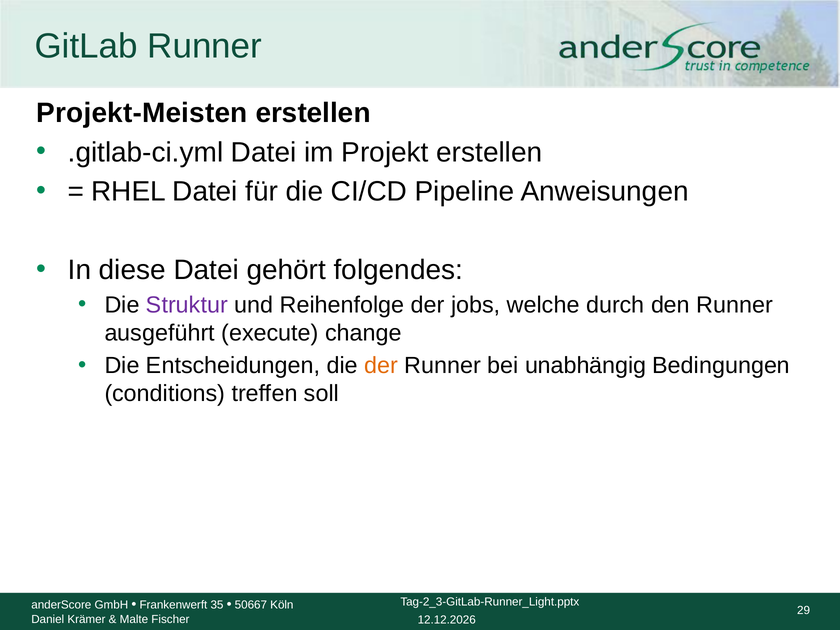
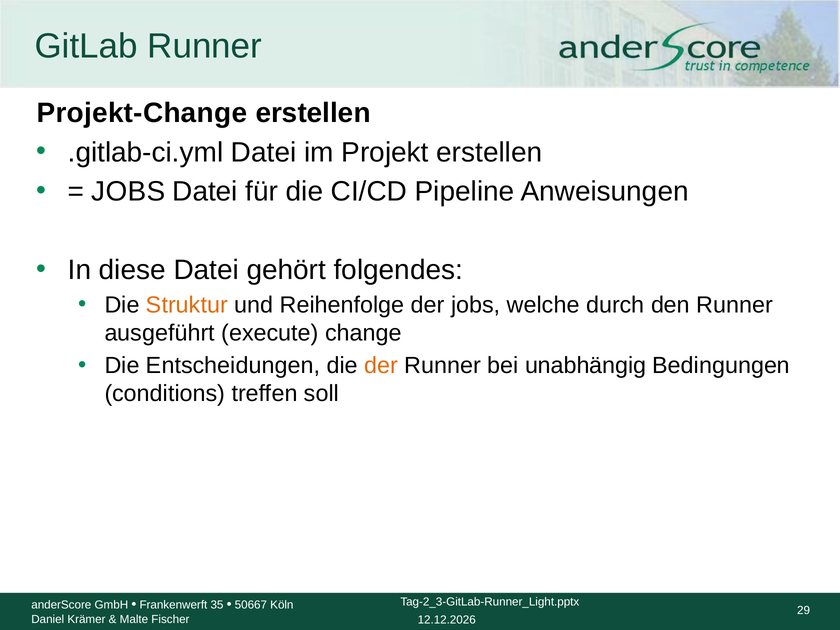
Projekt-Meisten: Projekt-Meisten -> Projekt-Change
RHEL at (129, 191): RHEL -> JOBS
Struktur colour: purple -> orange
